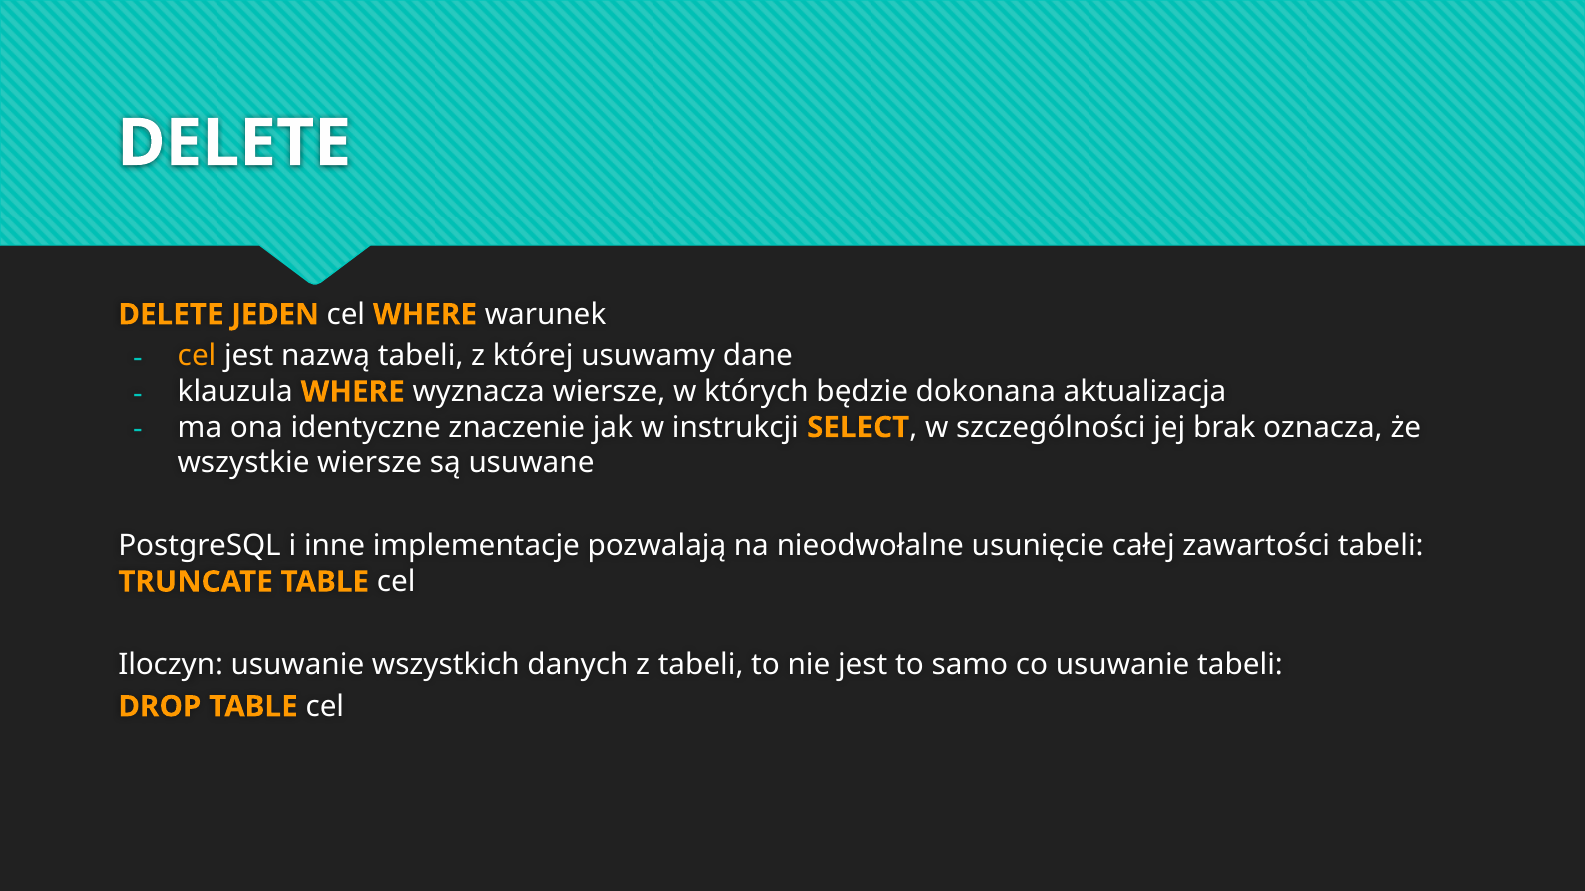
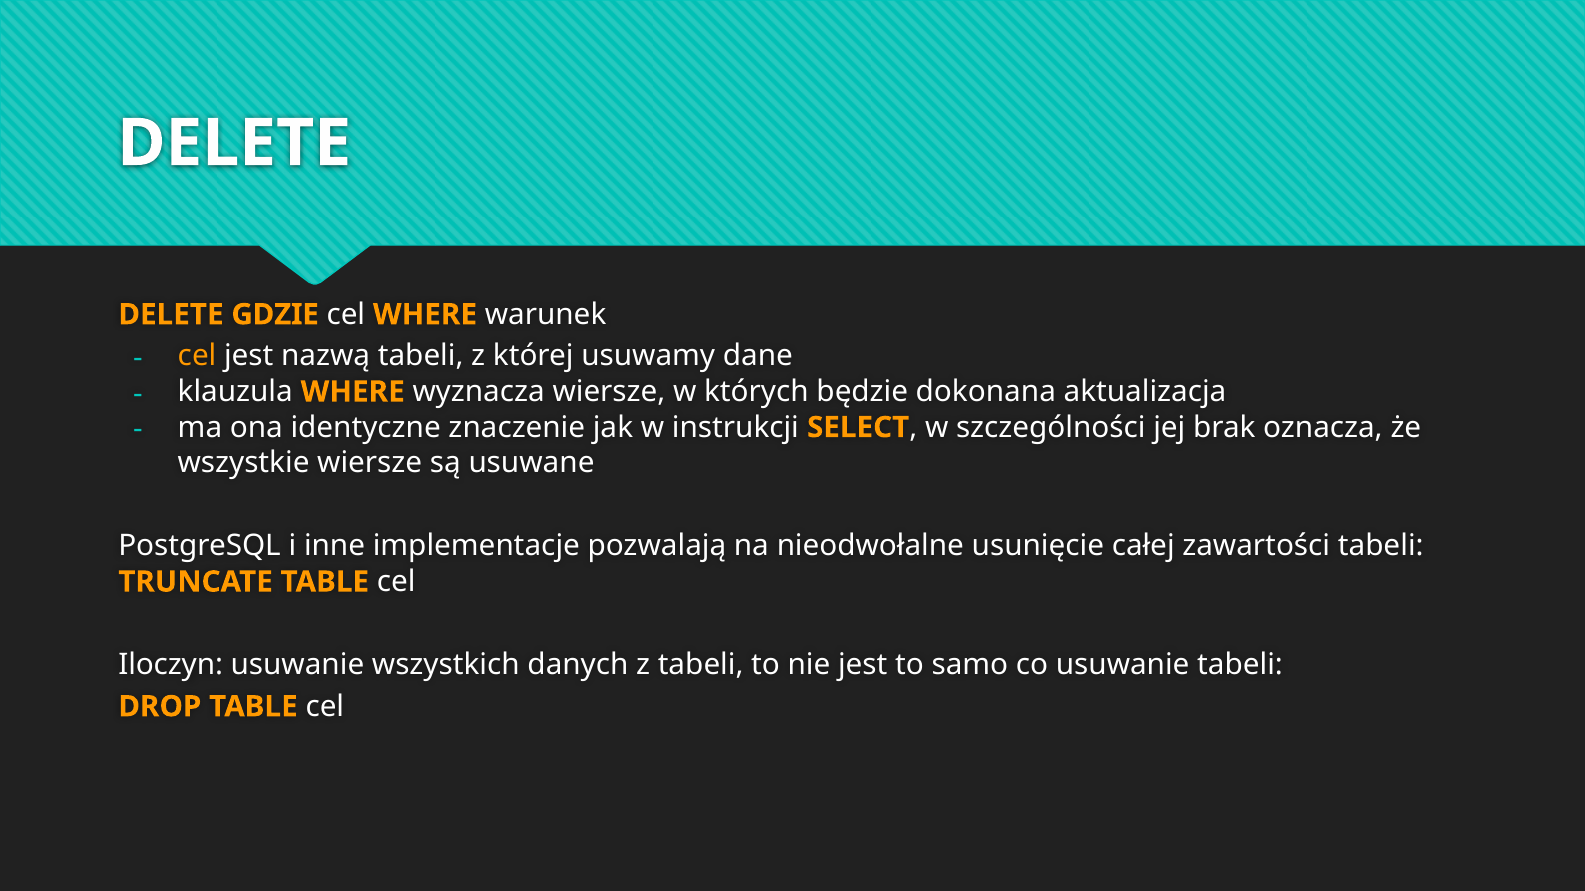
JEDEN: JEDEN -> GDZIE
